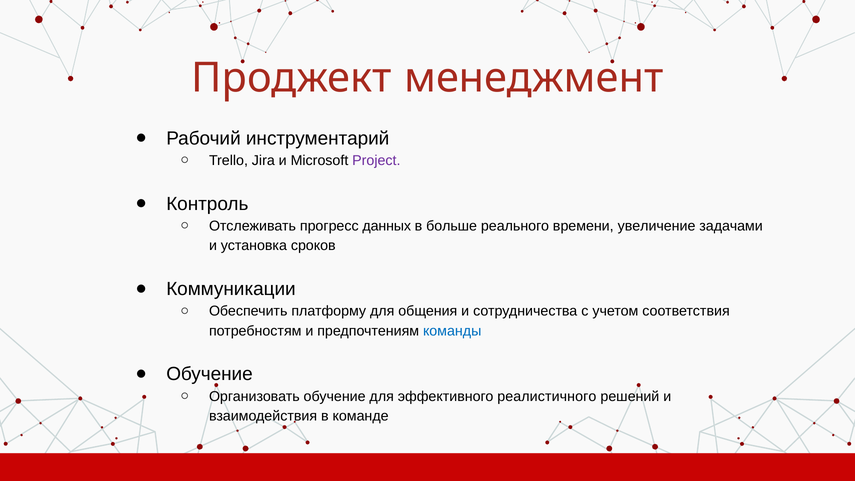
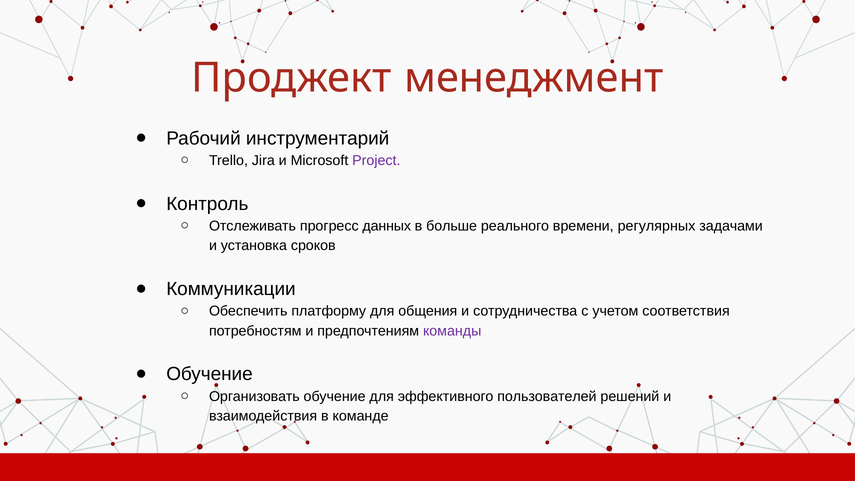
увеличение: увеличение -> регулярных
команды colour: blue -> purple
реалистичного: реалистичного -> пользователей
